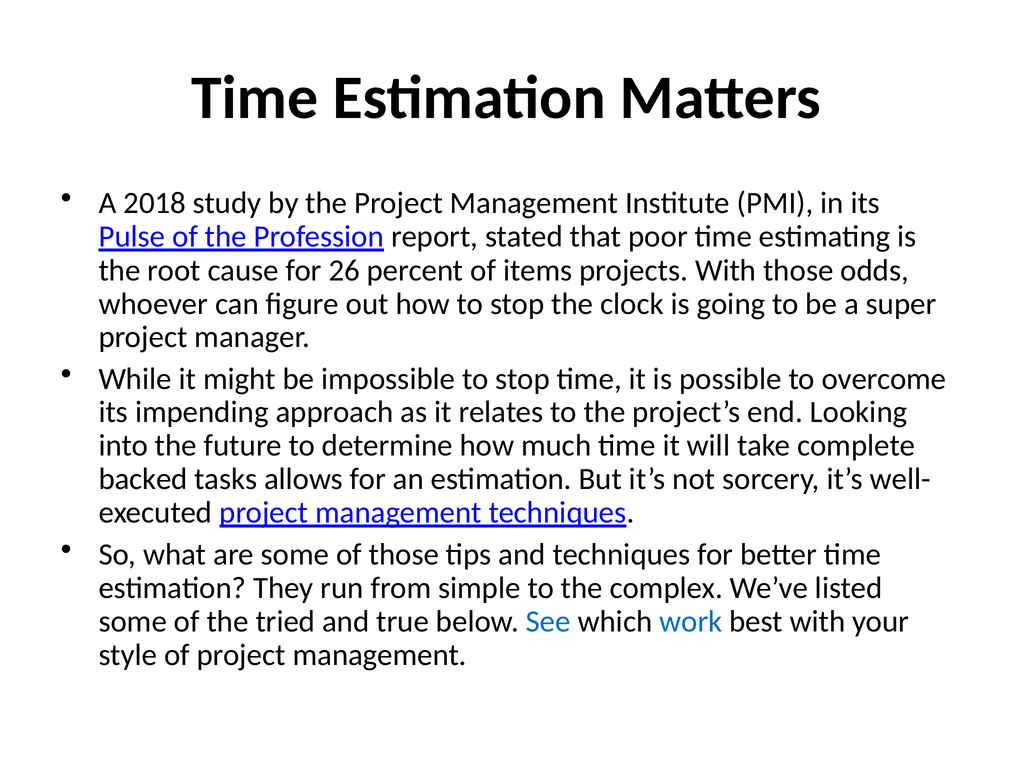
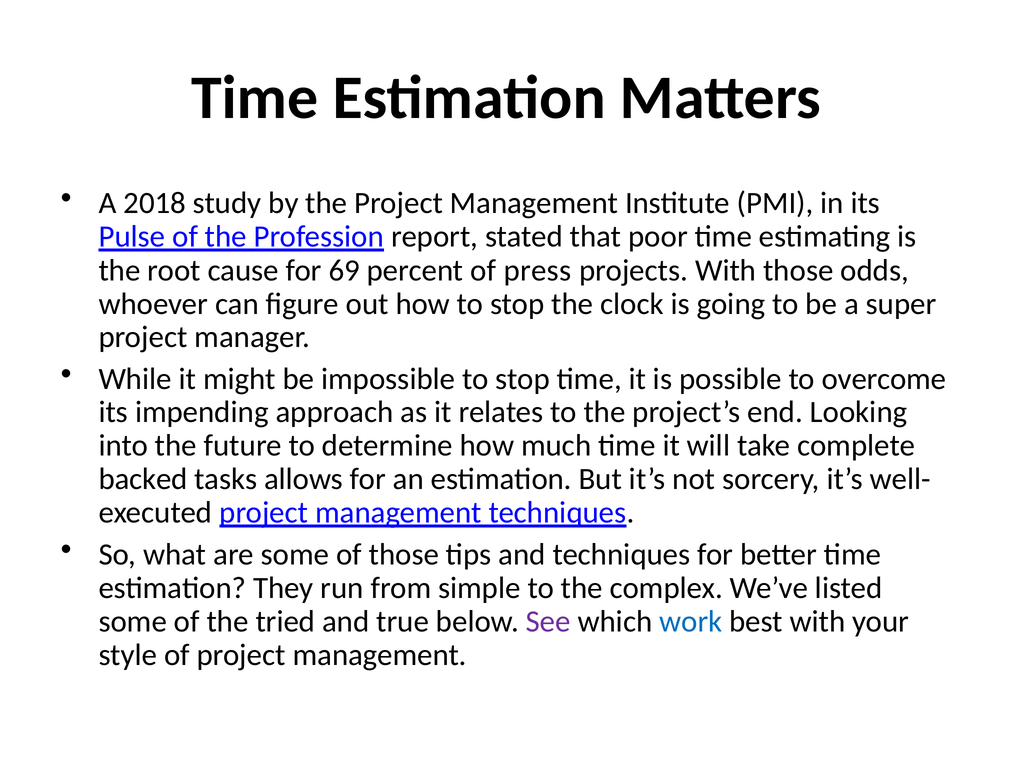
26: 26 -> 69
items: items -> press
See colour: blue -> purple
